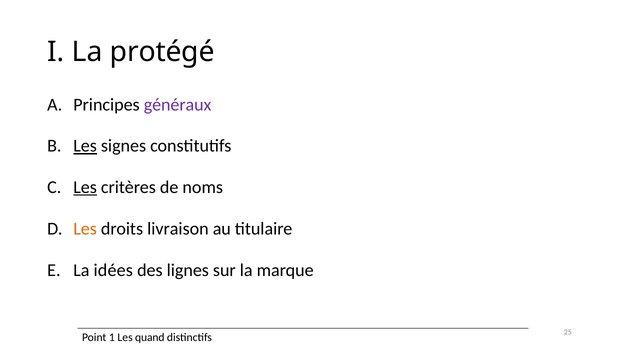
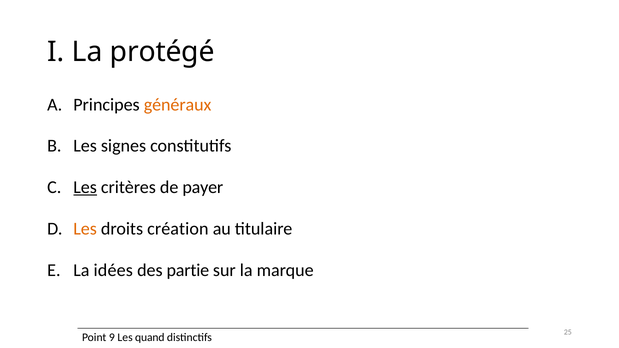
généraux colour: purple -> orange
Les at (85, 146) underline: present -> none
noms: noms -> payer
livraison: livraison -> création
lignes: lignes -> partie
1: 1 -> 9
